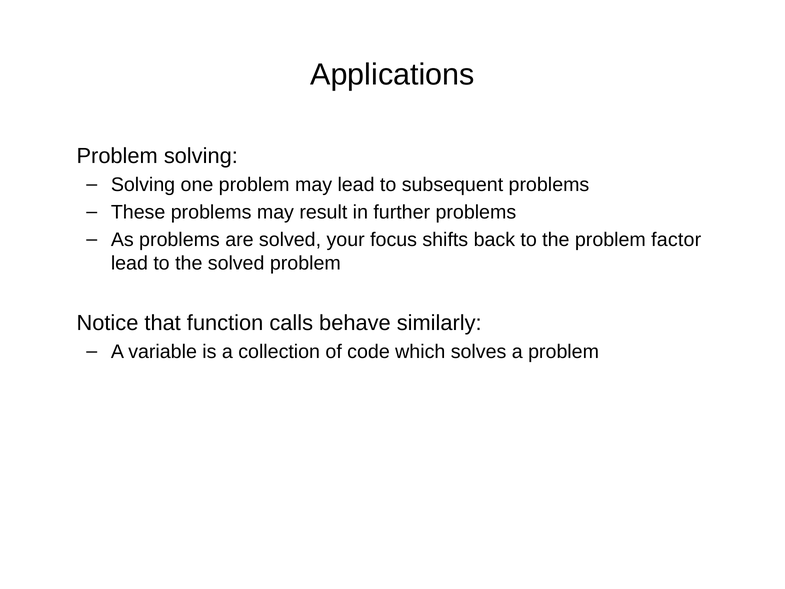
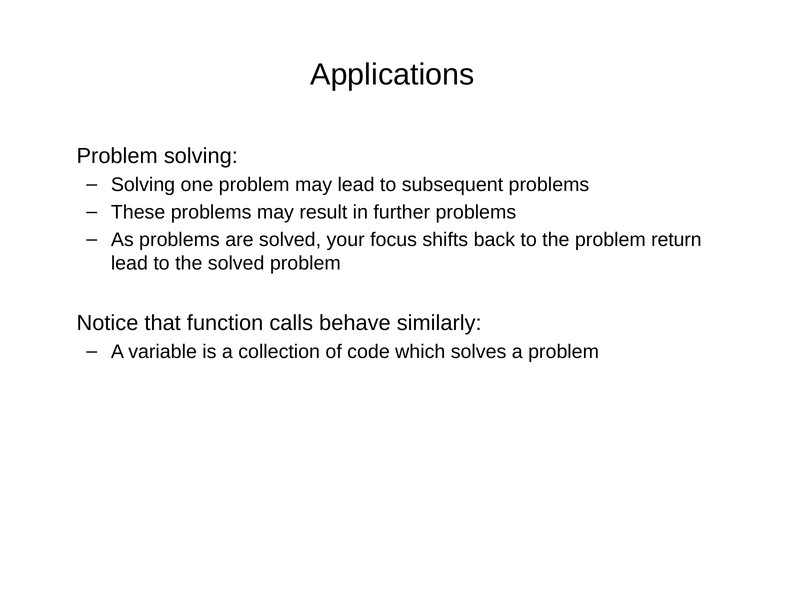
factor: factor -> return
